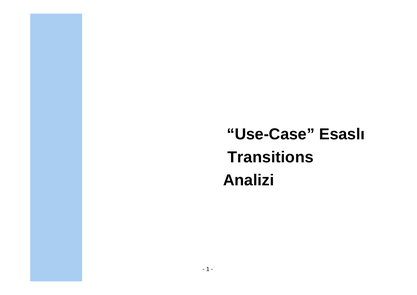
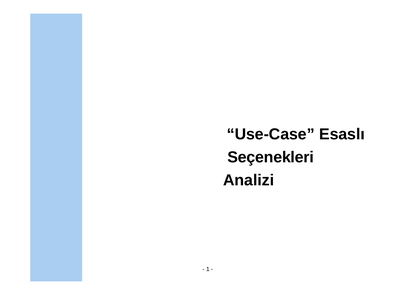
Transitions: Transitions -> Seçenekleri
